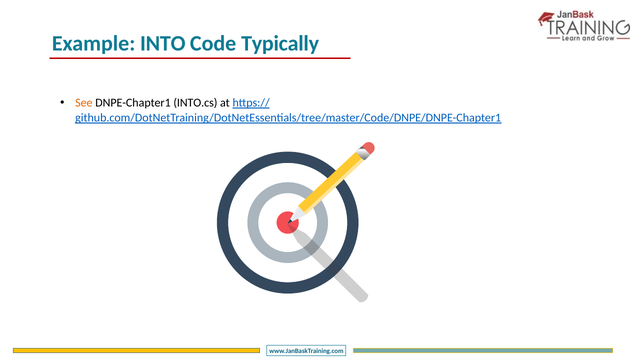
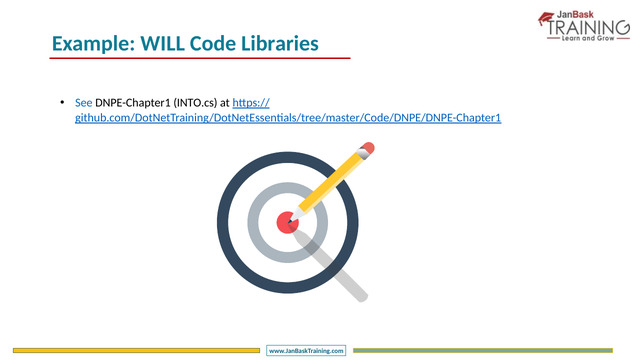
INTO: INTO -> WILL
Typically: Typically -> Libraries
See colour: orange -> blue
